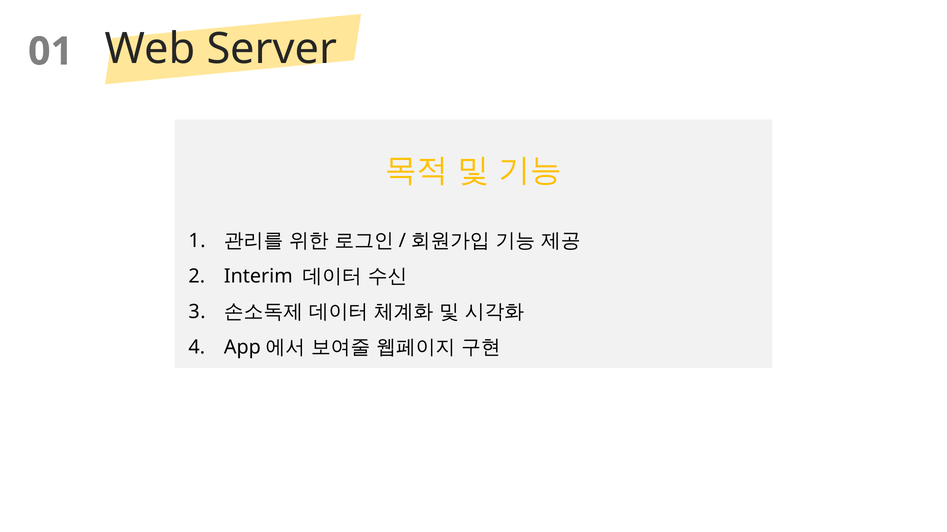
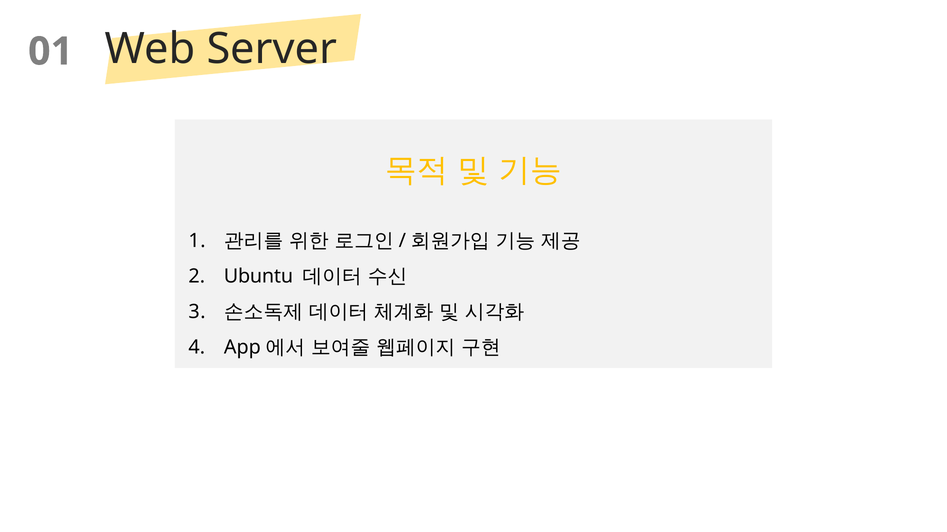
Interim: Interim -> Ubuntu
